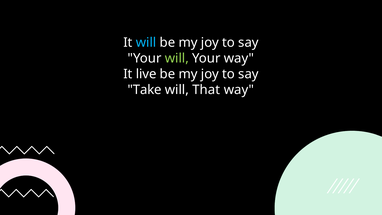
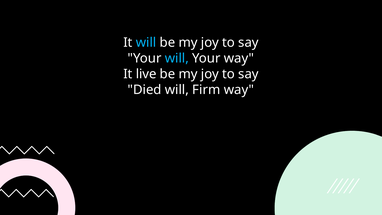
will at (177, 58) colour: light green -> light blue
Take: Take -> Died
That: That -> Firm
